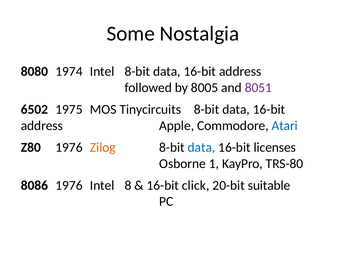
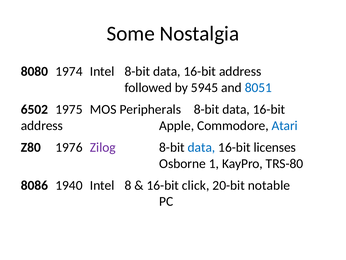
8005: 8005 -> 5945
8051 colour: purple -> blue
Tinycircuits: Tinycircuits -> Peripherals
Zilog colour: orange -> purple
8086 1976: 1976 -> 1940
suitable: suitable -> notable
